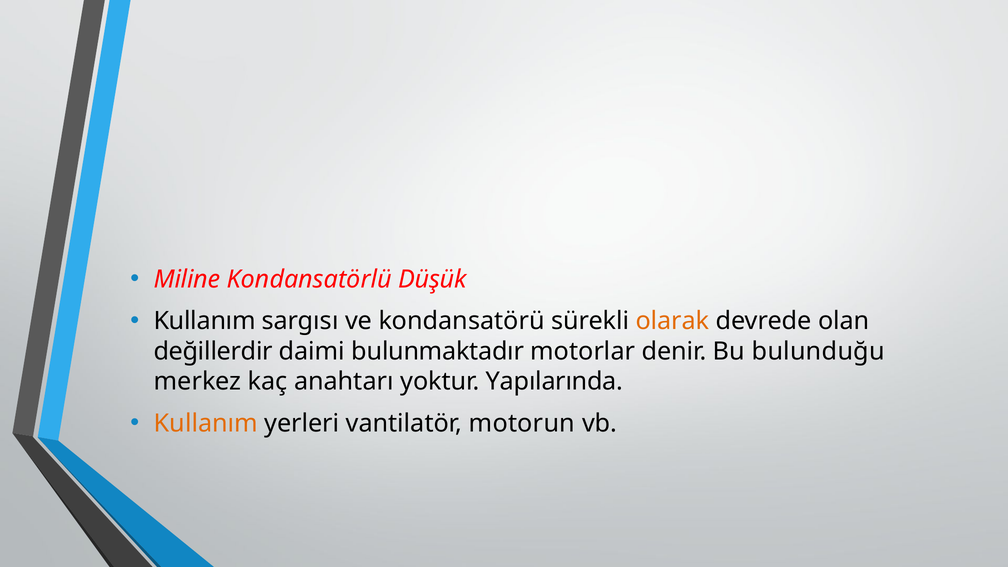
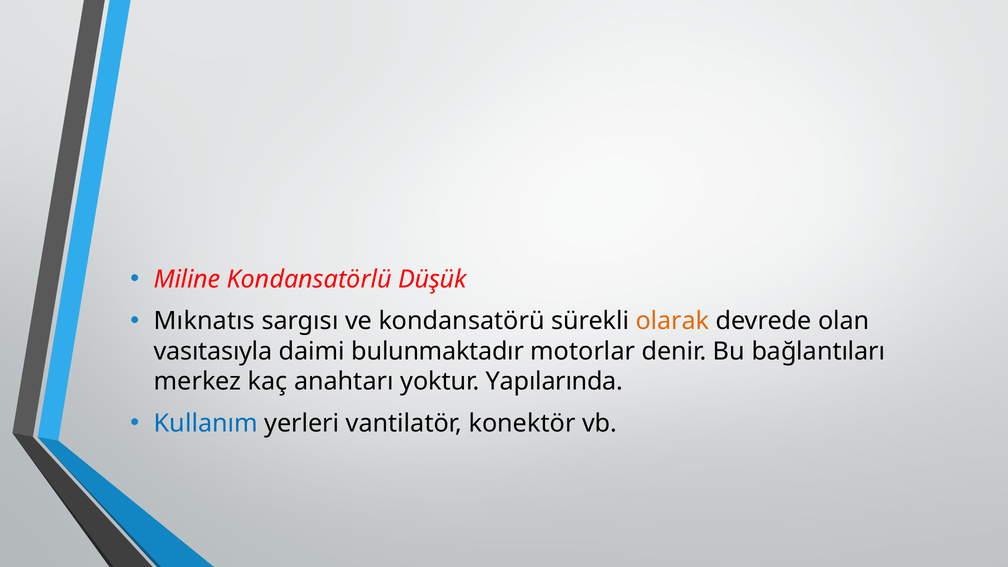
Kullanım at (205, 321): Kullanım -> Mıknatıs
değillerdir: değillerdir -> vasıtasıyla
bulunduğu: bulunduğu -> bağlantıları
Kullanım at (206, 423) colour: orange -> blue
motorun: motorun -> konektör
